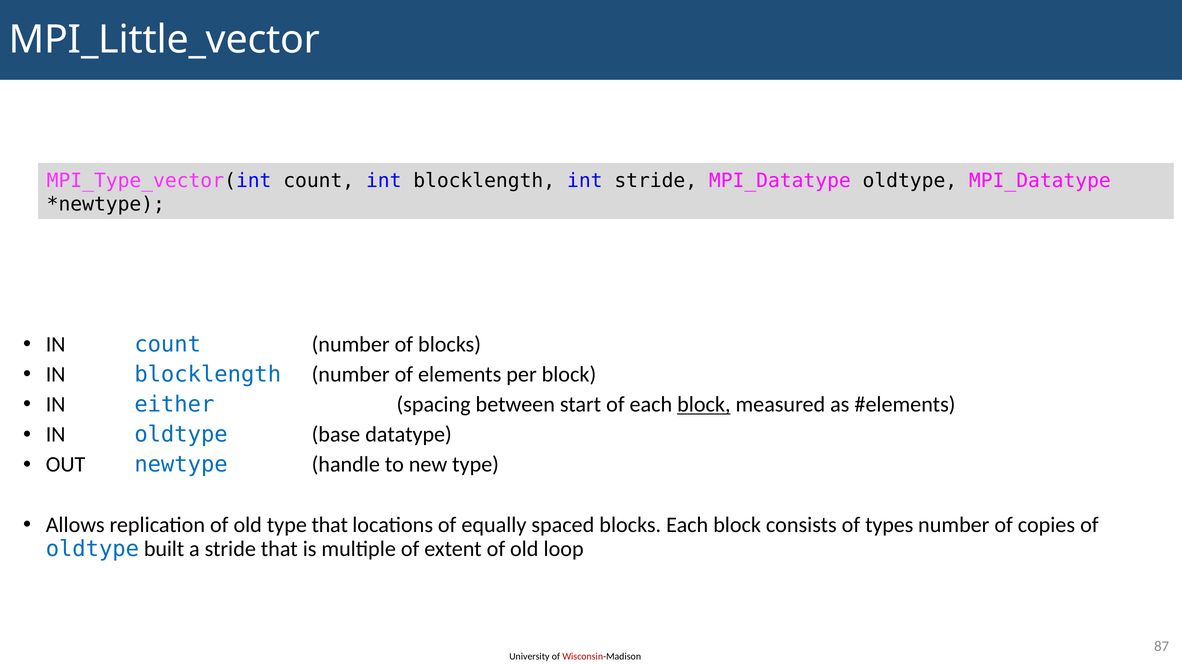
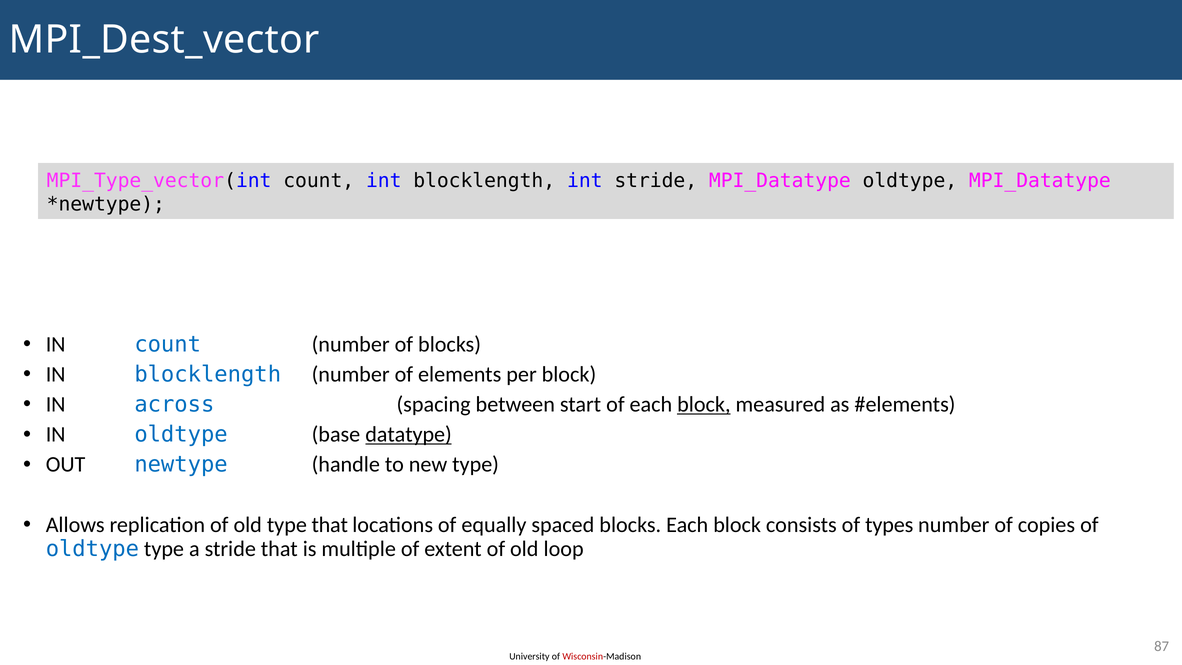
MPI_Little_vector: MPI_Little_vector -> MPI_Dest_vector
either: either -> across
datatype underline: none -> present
oldtype built: built -> type
